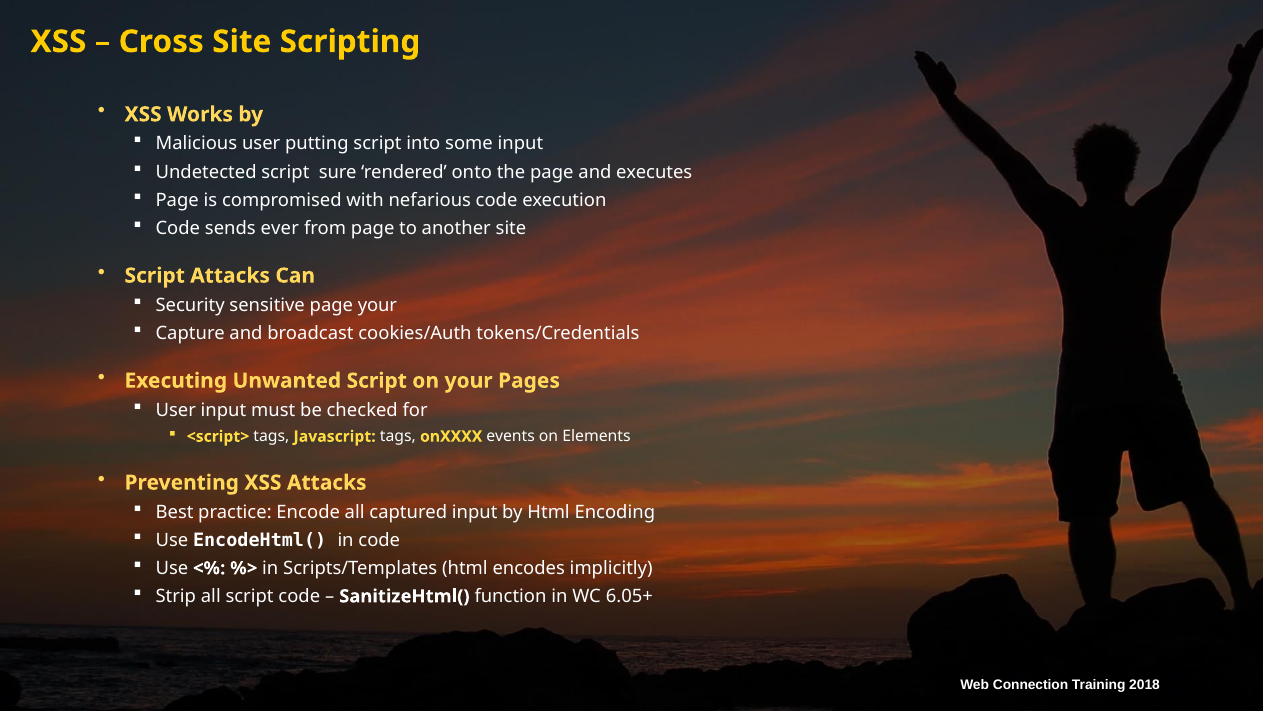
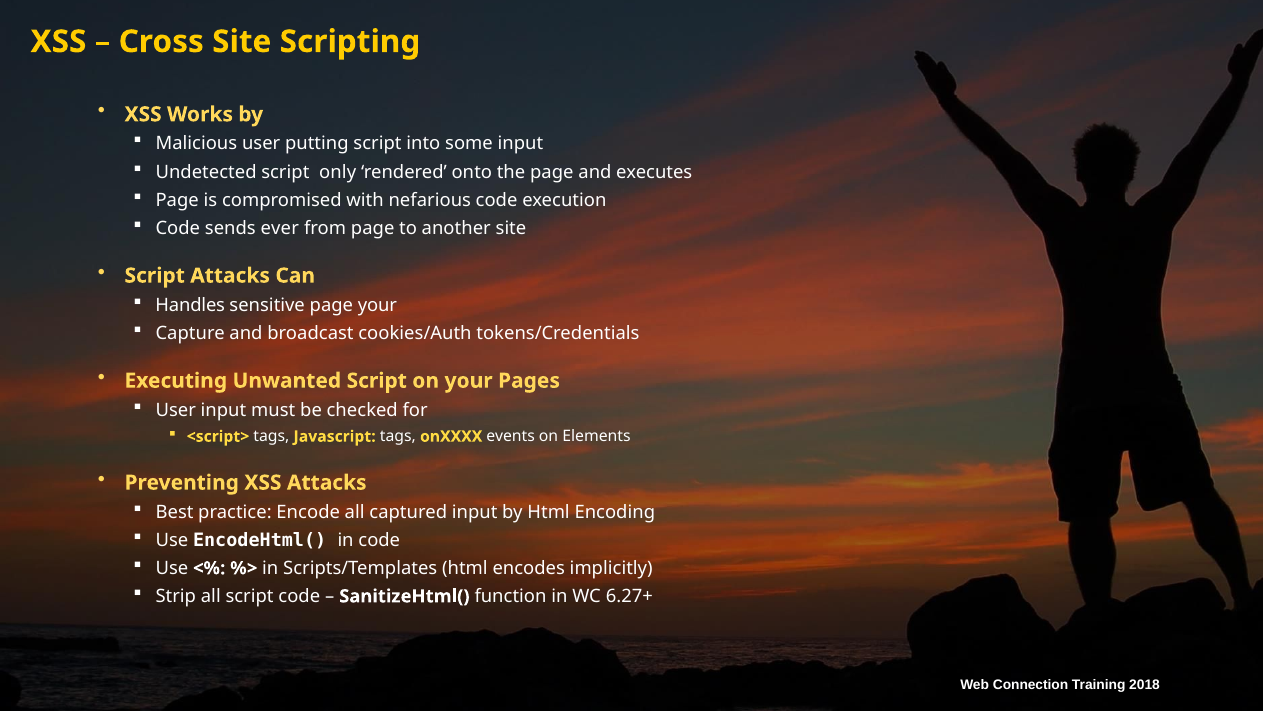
sure: sure -> only
Security: Security -> Handles
6.05+: 6.05+ -> 6.27+
